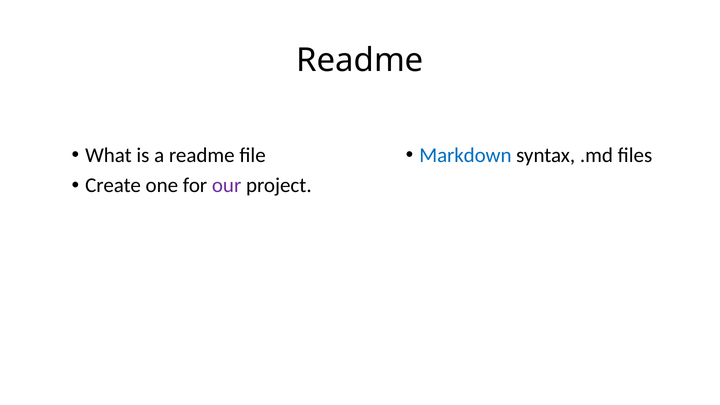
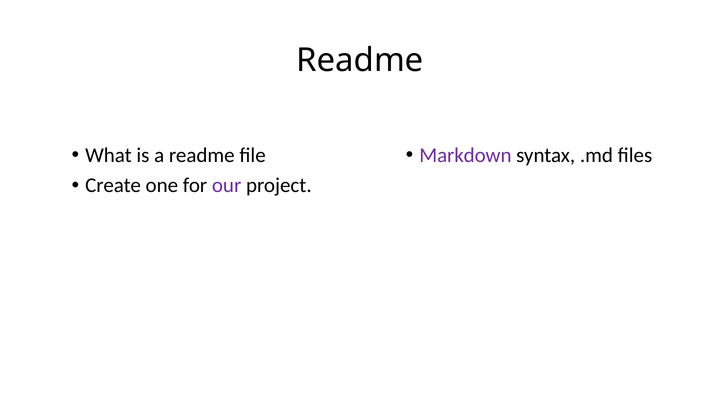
Markdown colour: blue -> purple
